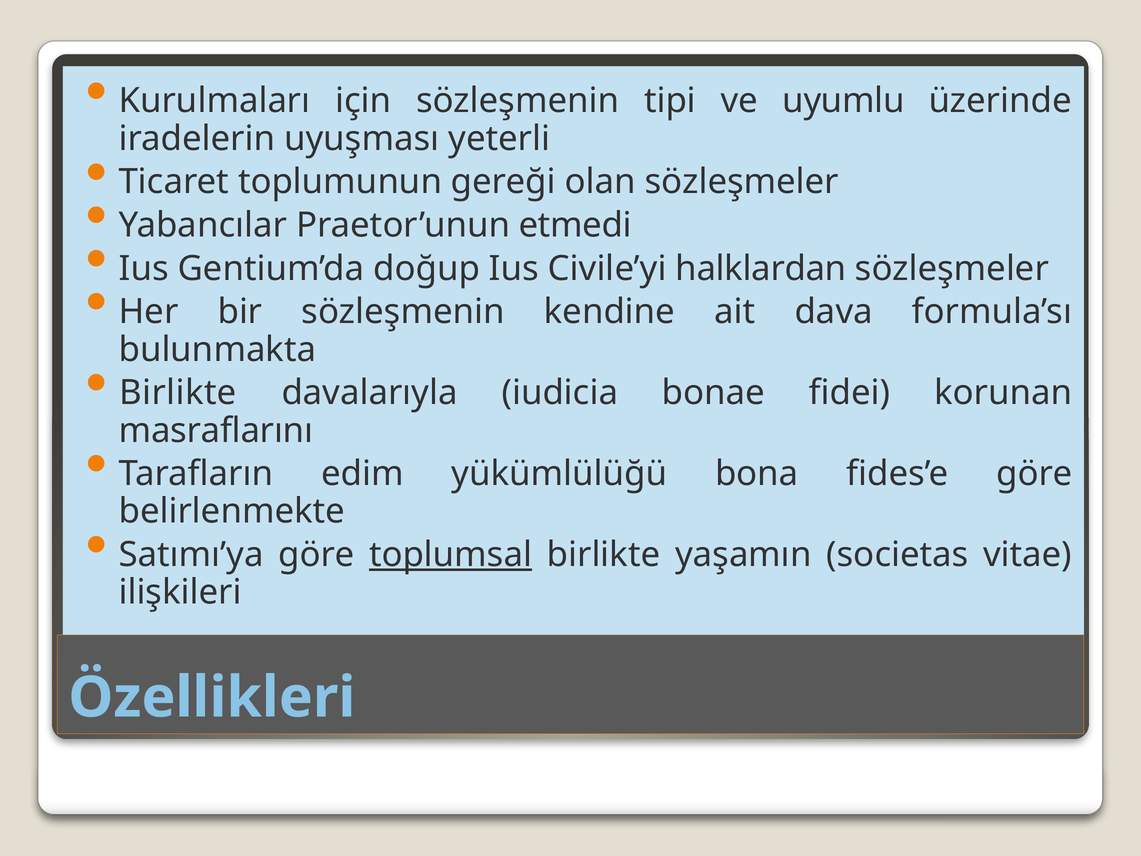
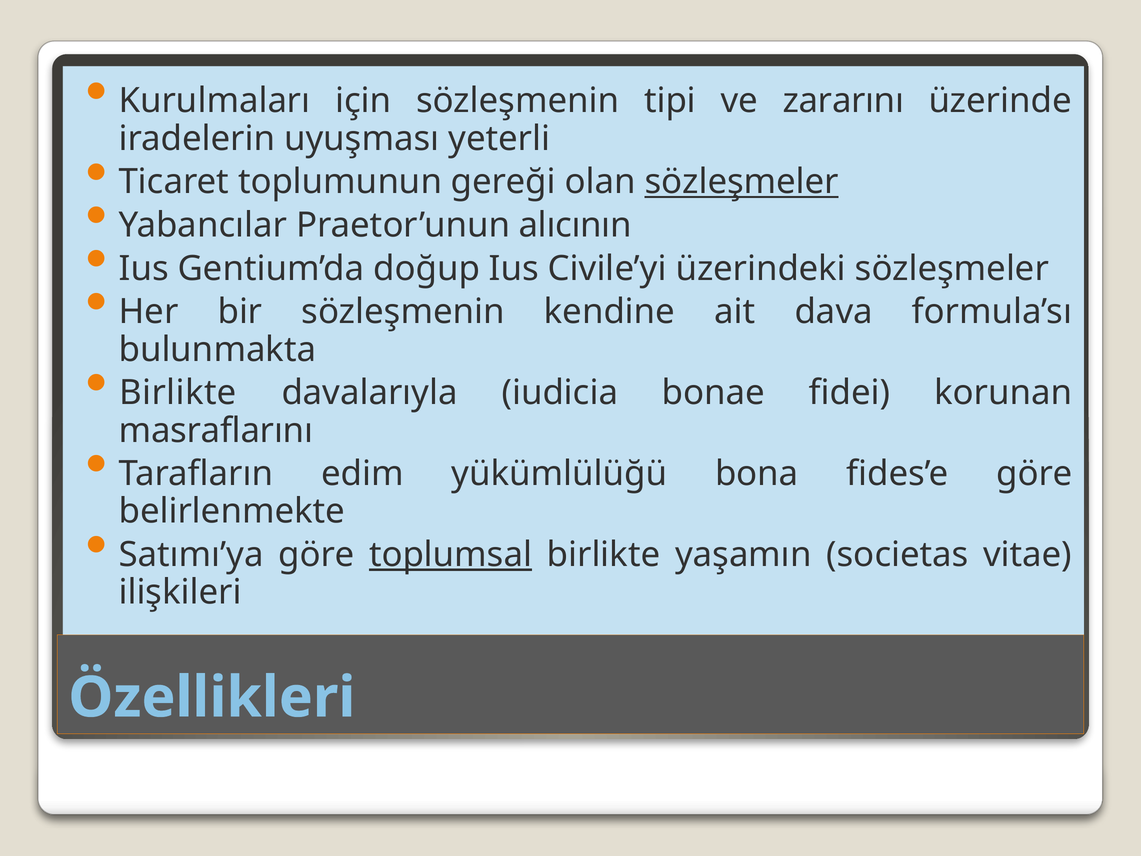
uyumlu: uyumlu -> zararını
sözleşmeler at (742, 182) underline: none -> present
etmedi: etmedi -> alıcının
halklardan: halklardan -> üzerindeki
